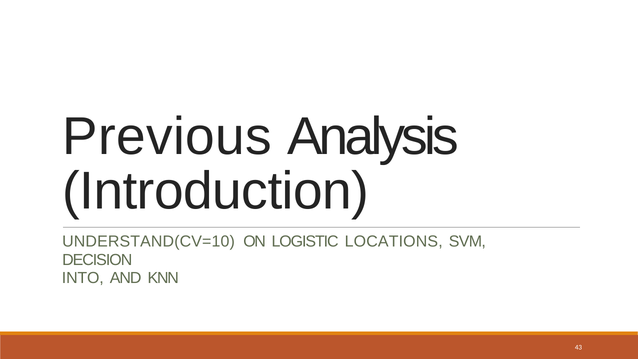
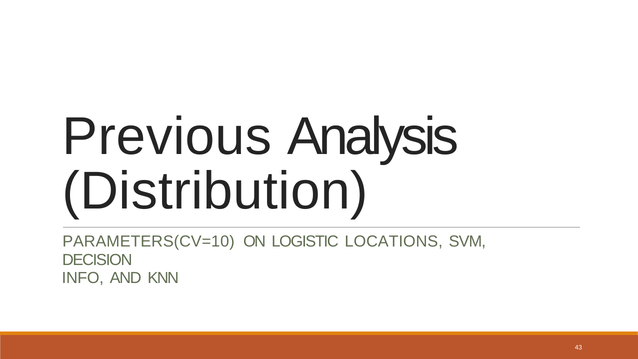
Introduction: Introduction -> Distribution
UNDERSTAND(CV=10: UNDERSTAND(CV=10 -> PARAMETERS(CV=10
INTO: INTO -> INFO
